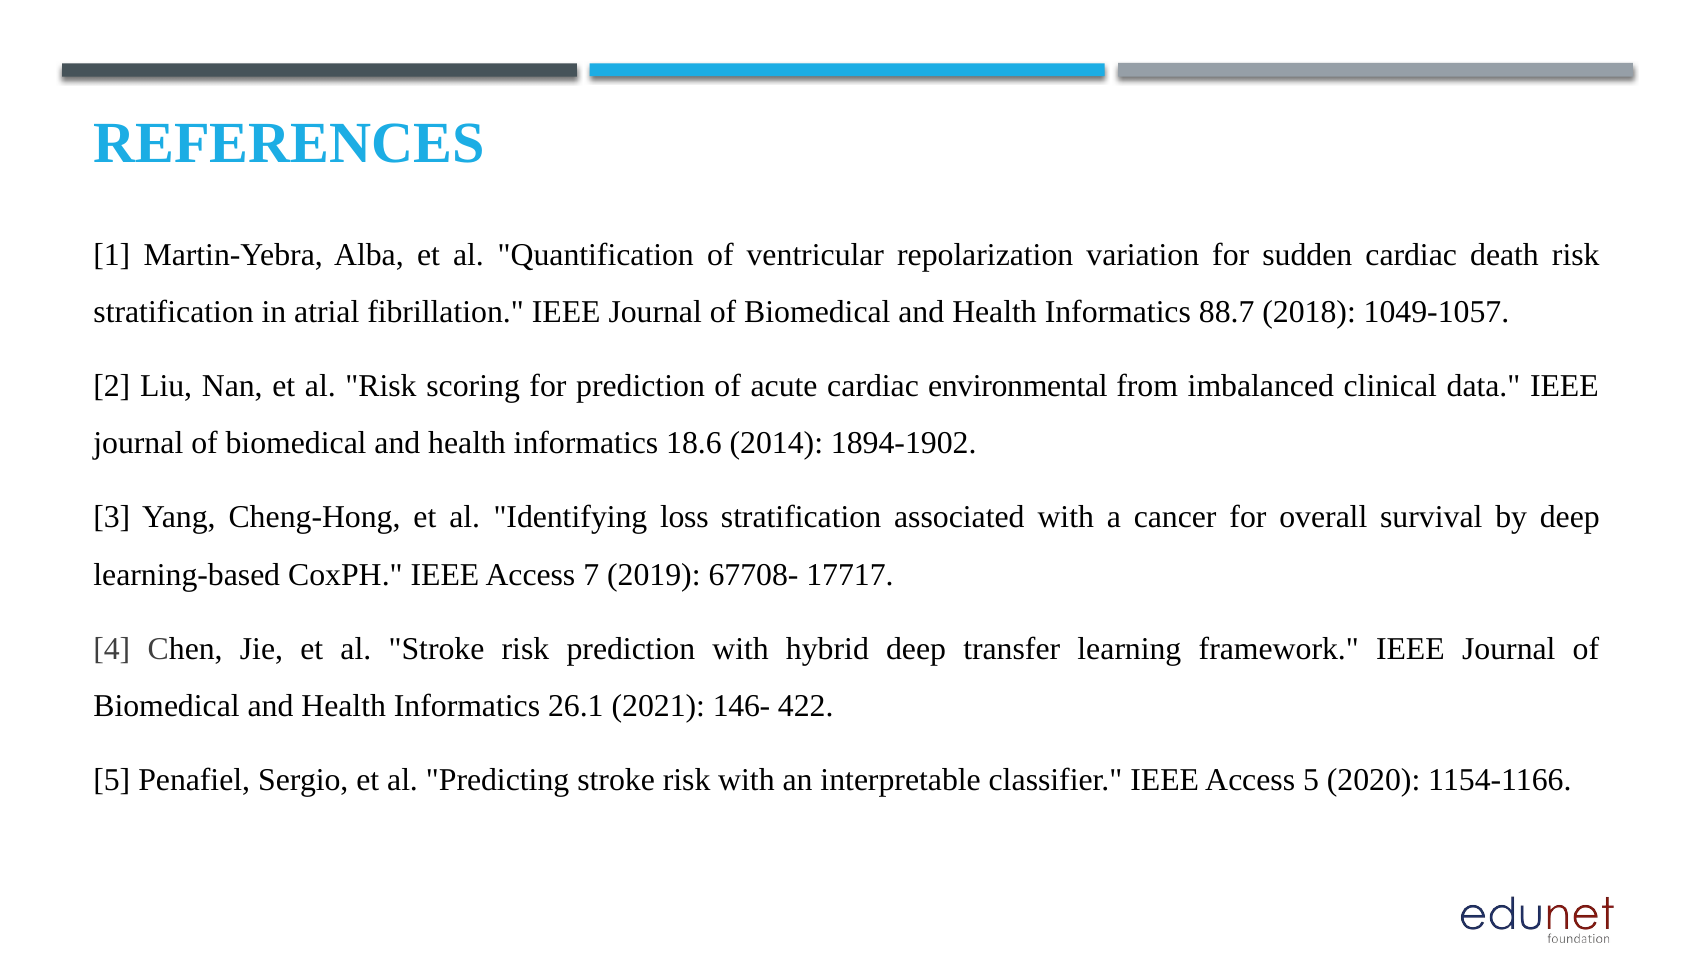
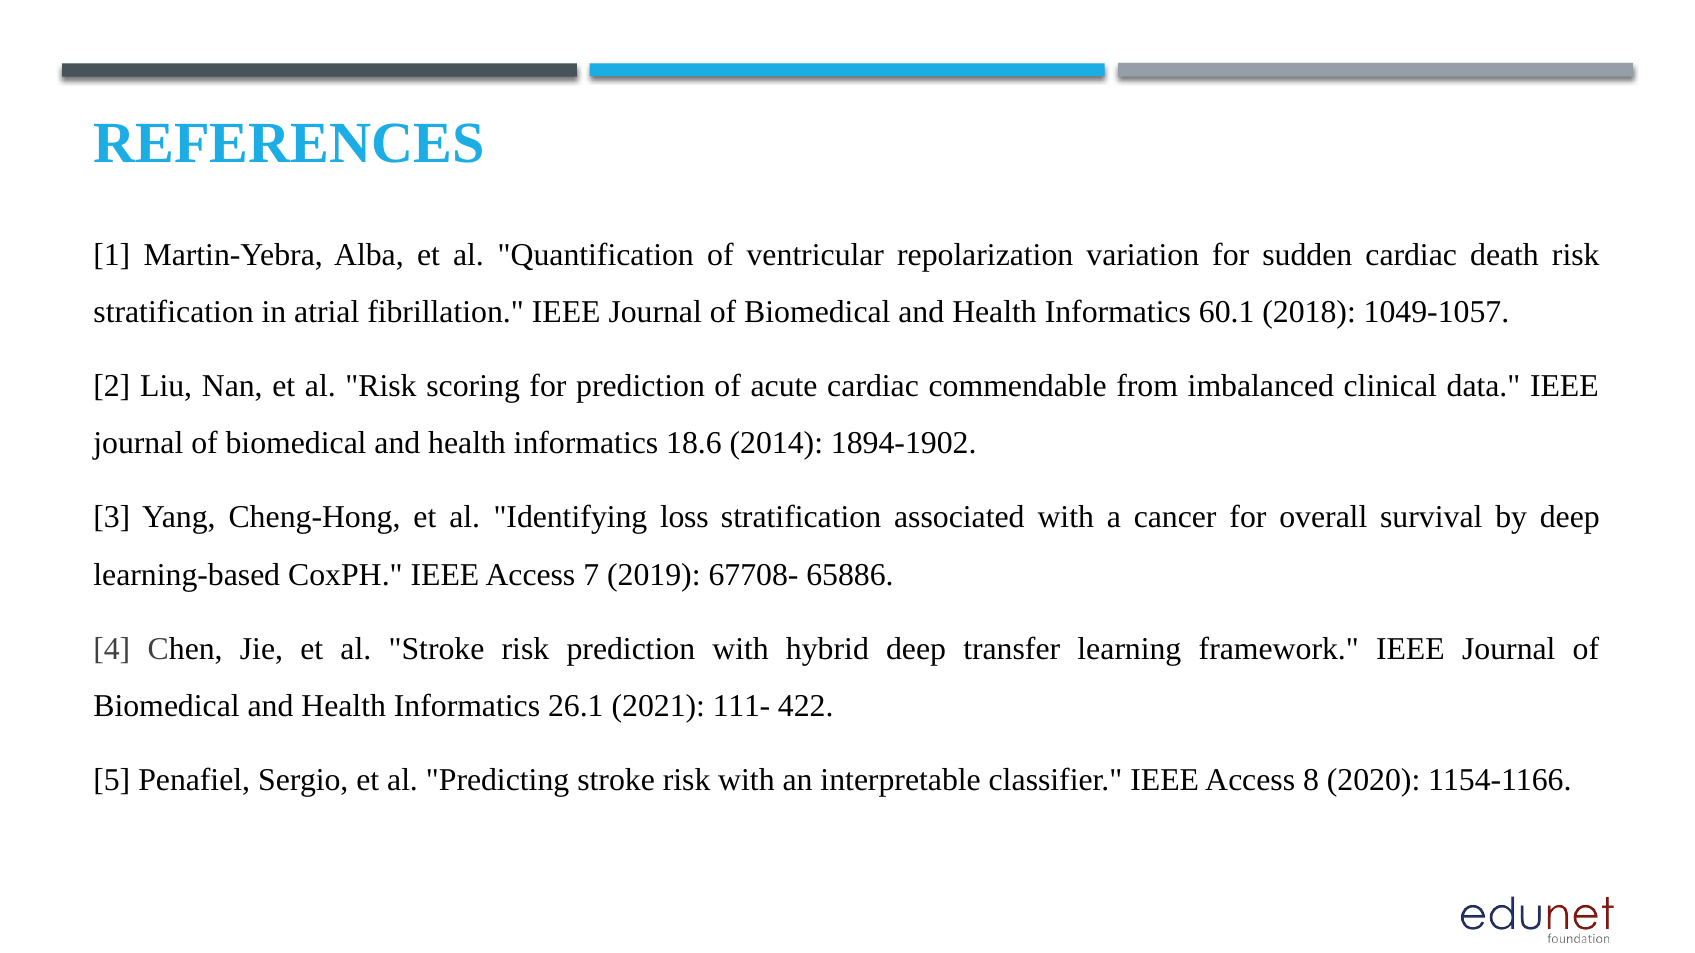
88.7: 88.7 -> 60.1
environmental: environmental -> commendable
17717: 17717 -> 65886
146-: 146- -> 111-
Access 5: 5 -> 8
